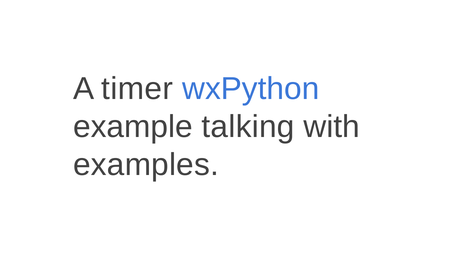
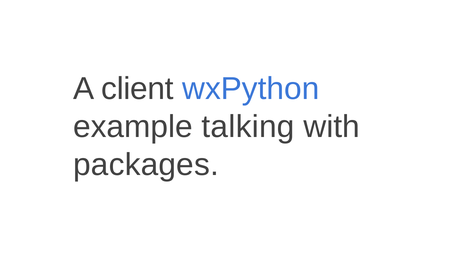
timer: timer -> client
examples: examples -> packages
